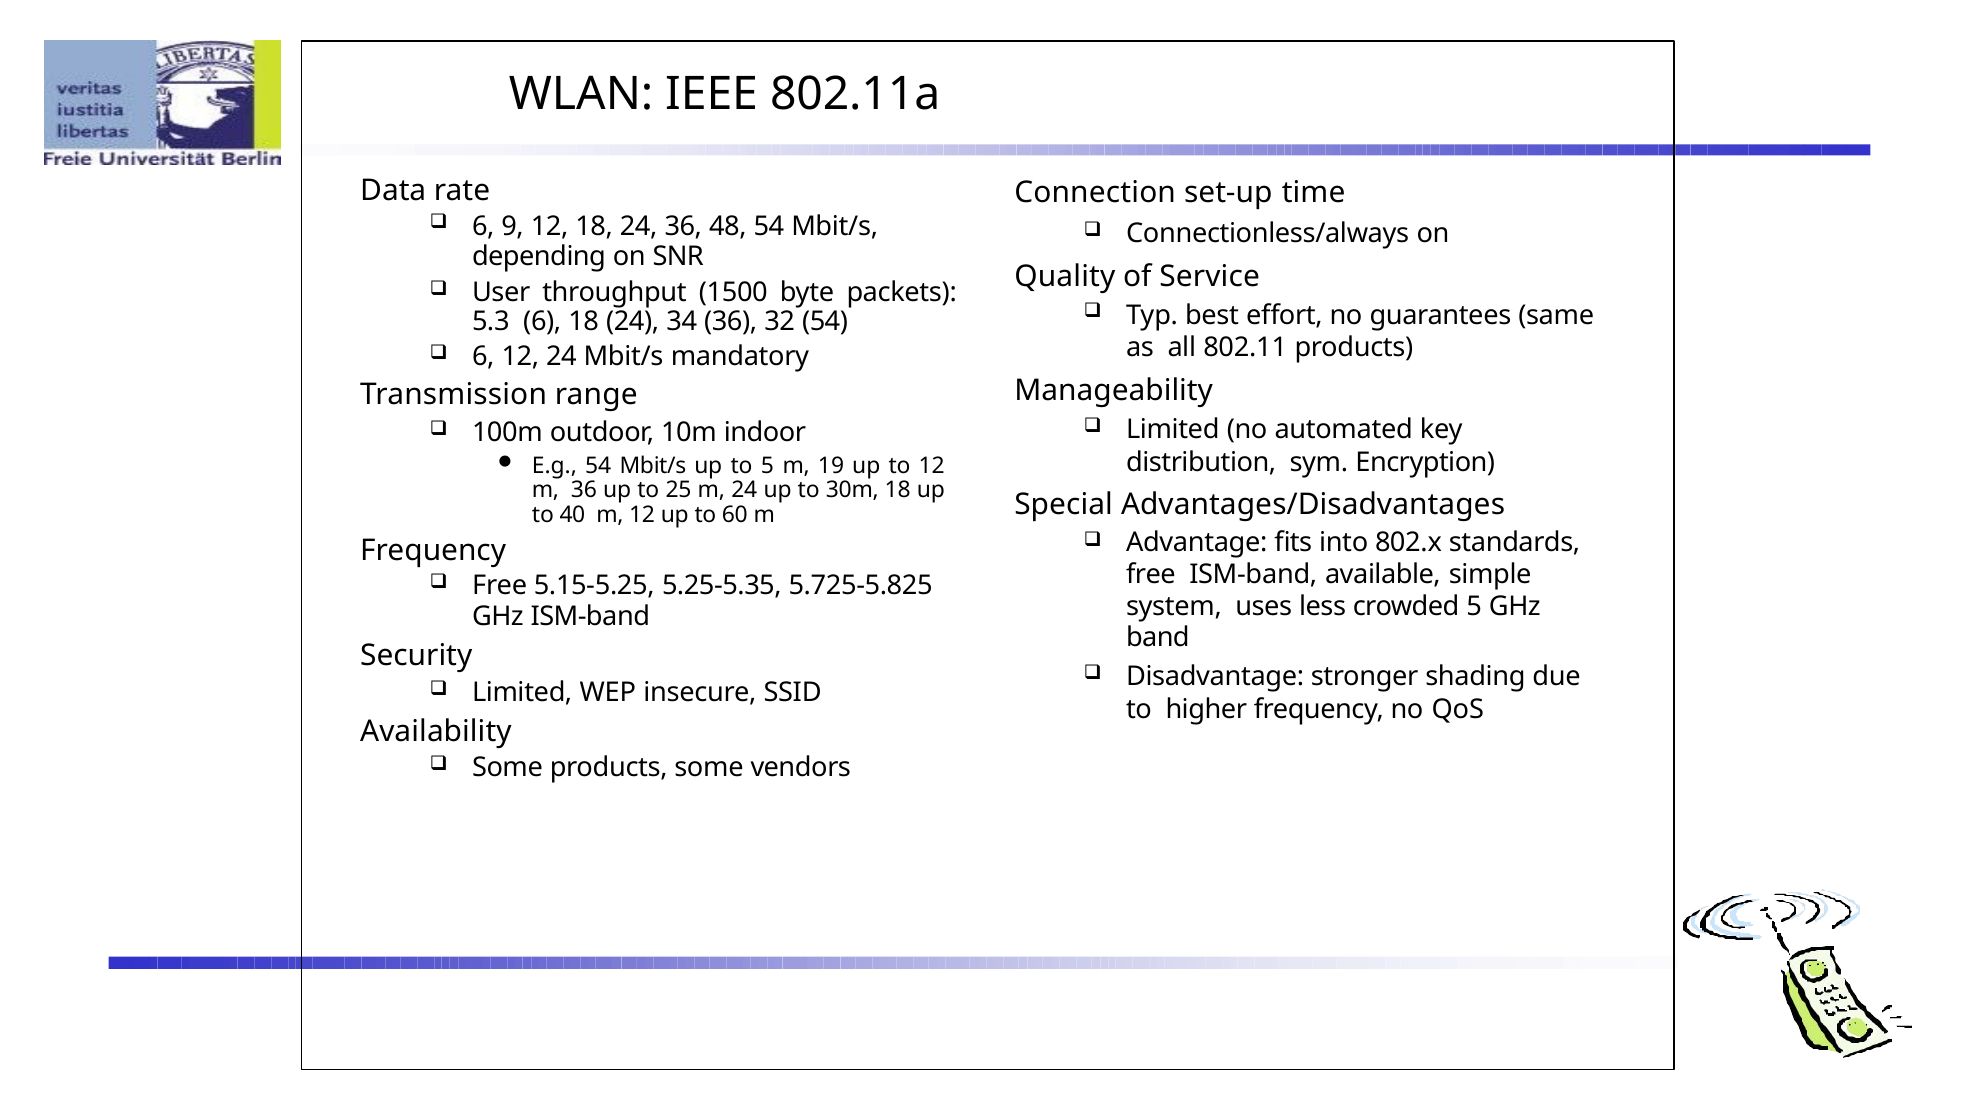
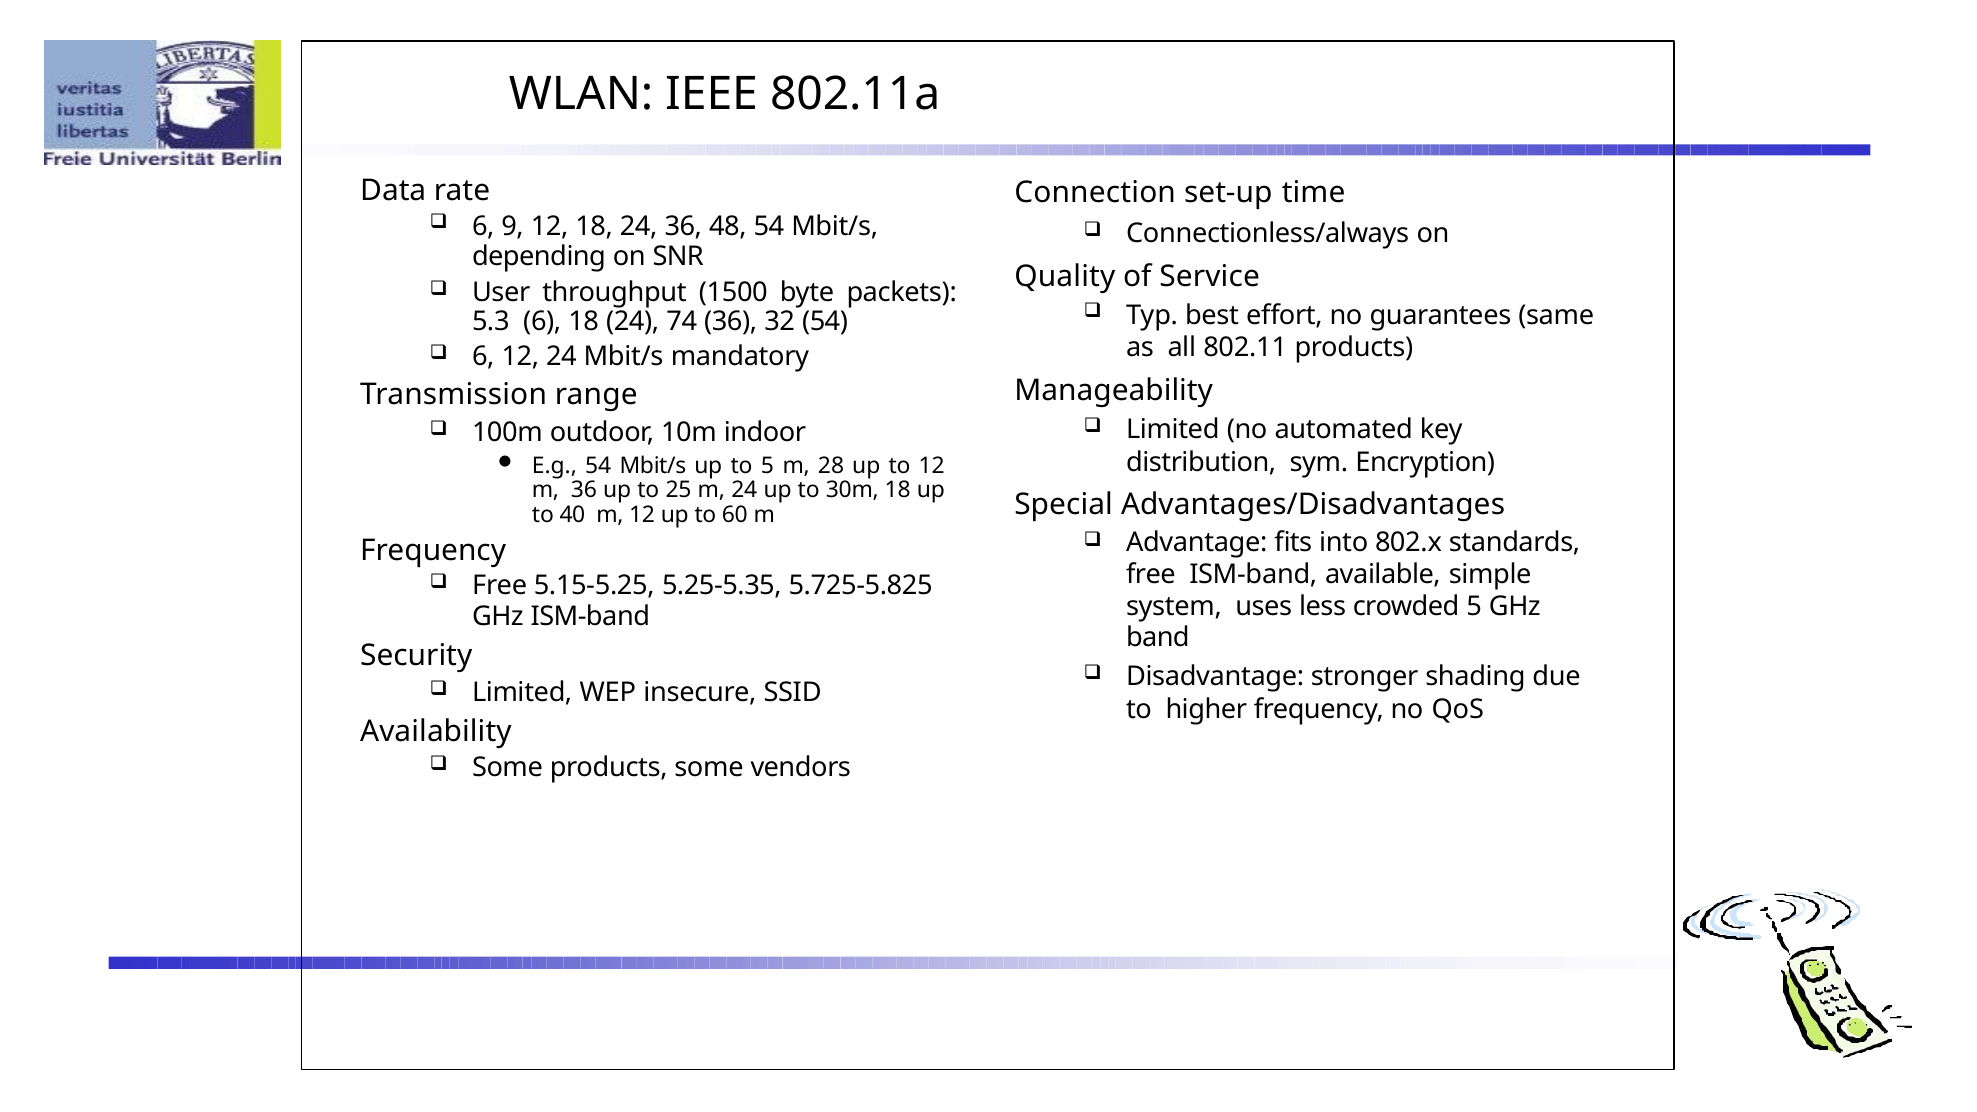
34: 34 -> 74
19: 19 -> 28
